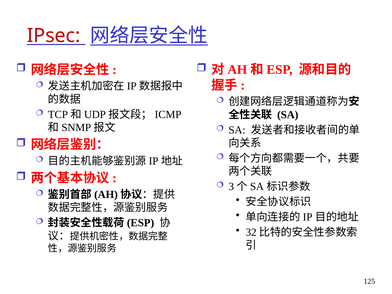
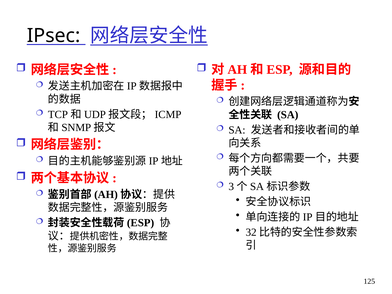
IPsec colour: red -> black
